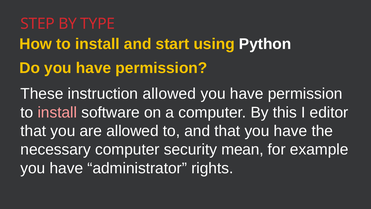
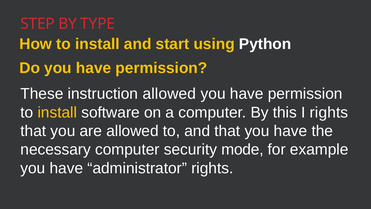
install at (57, 112) colour: pink -> yellow
I editor: editor -> rights
mean: mean -> mode
